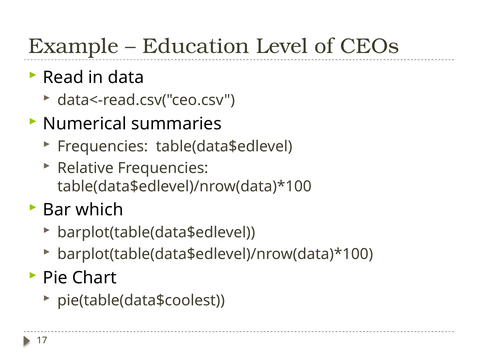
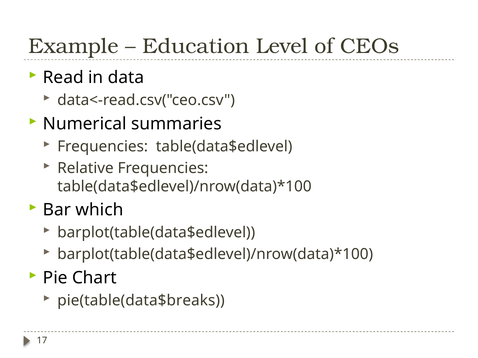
pie(table(data$coolest: pie(table(data$coolest -> pie(table(data$breaks
